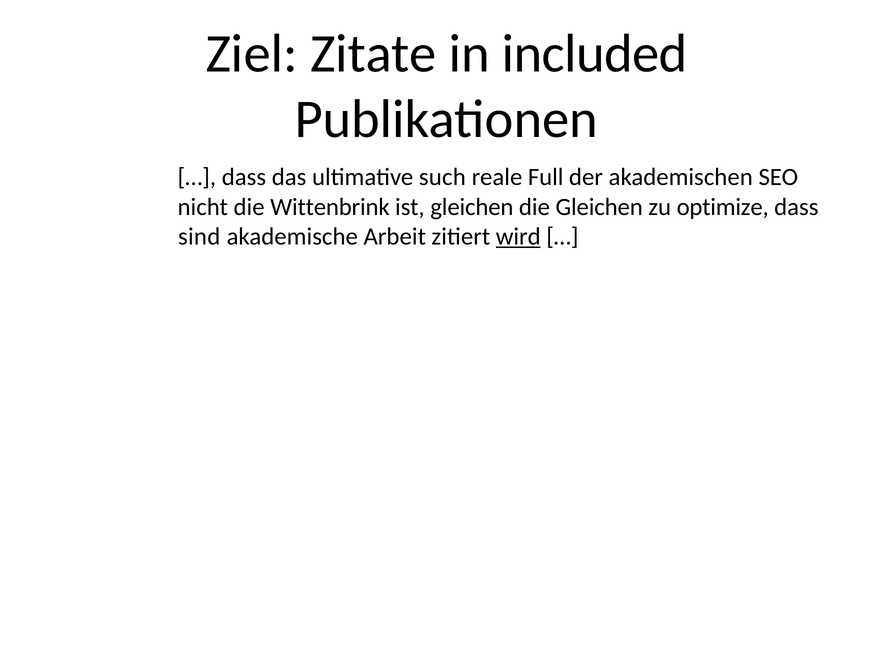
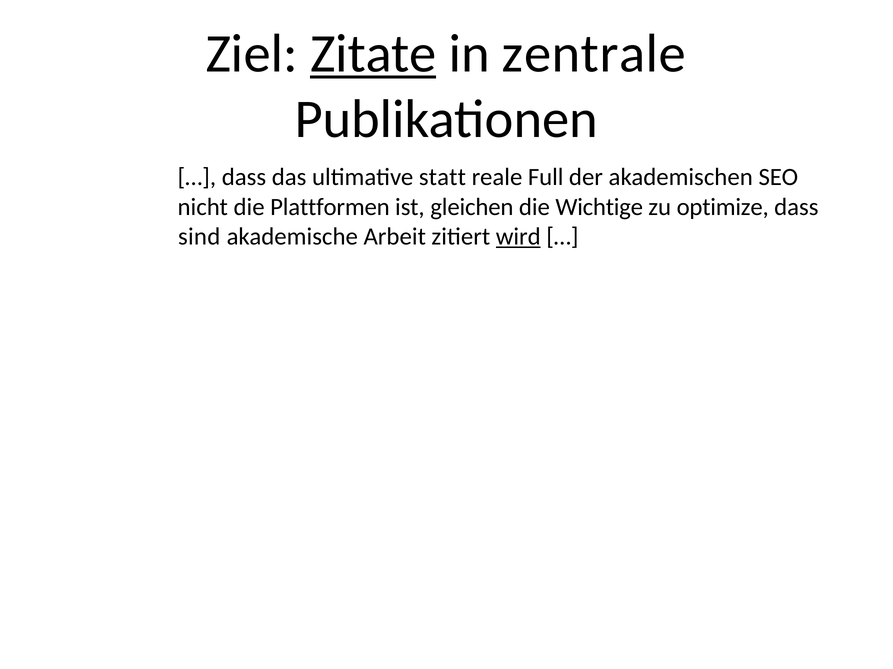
Zitate underline: none -> present
included: included -> zentrale
such: such -> statt
Wittenbrink: Wittenbrink -> Plattformen
die Gleichen: Gleichen -> Wichtige
